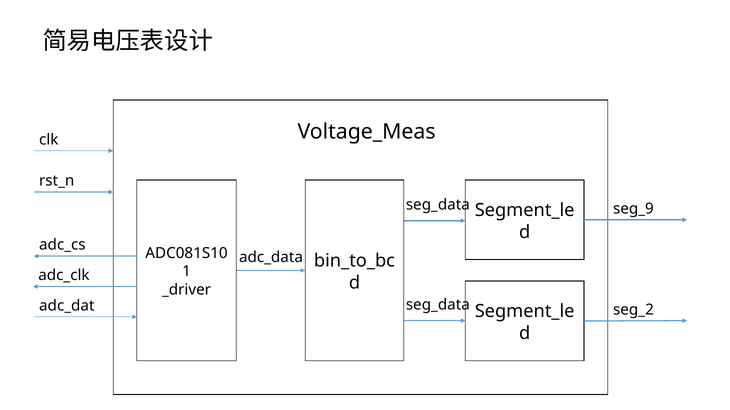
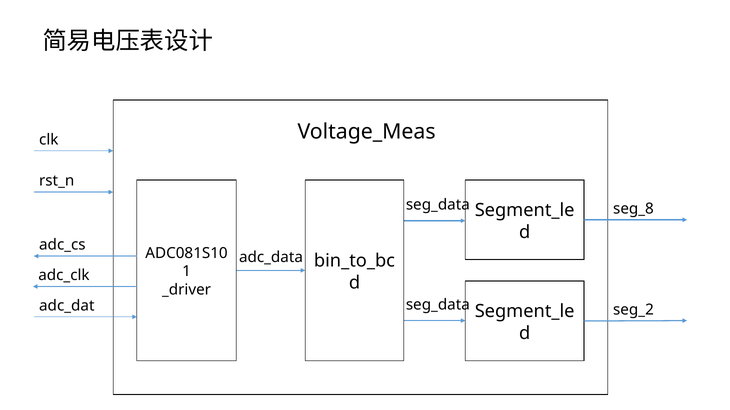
seg_9: seg_9 -> seg_8
